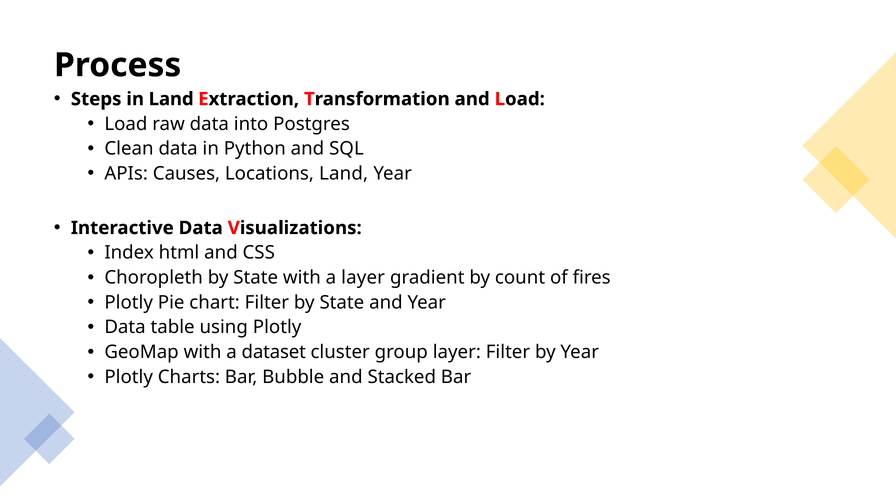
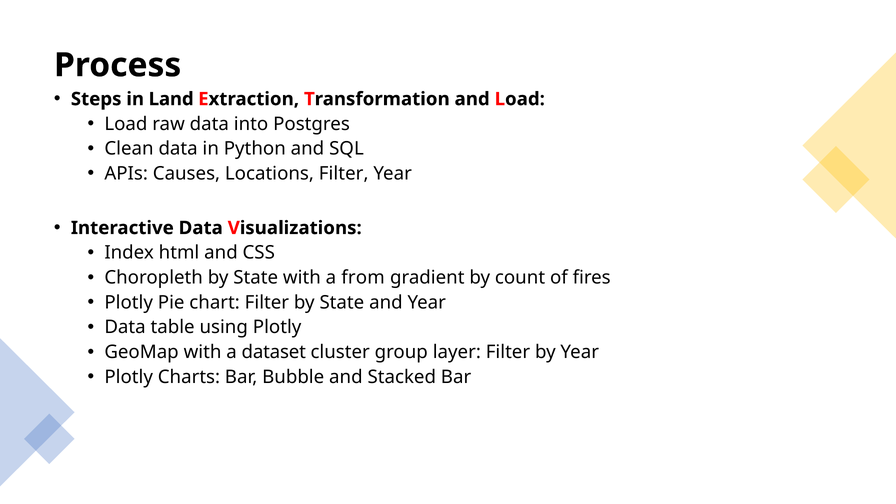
Locations Land: Land -> Filter
a layer: layer -> from
